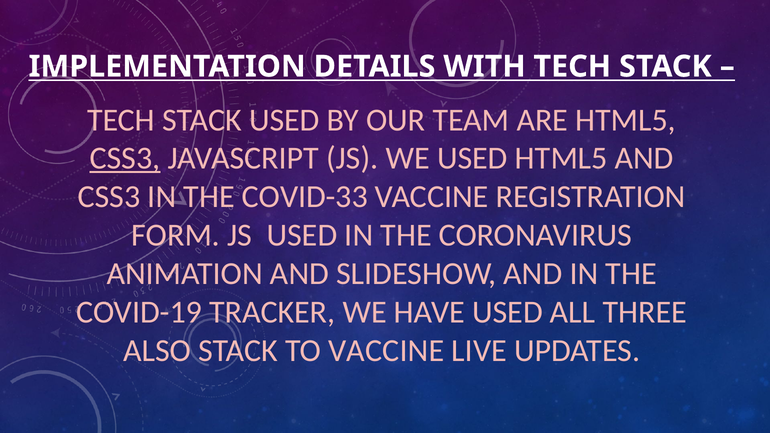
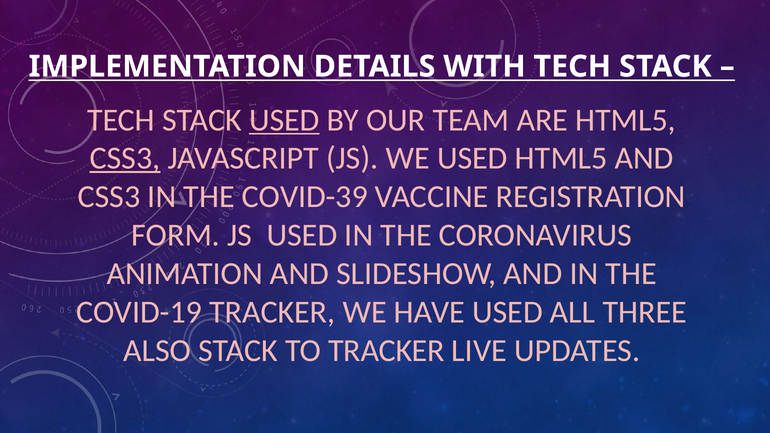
USED at (284, 120) underline: none -> present
COVID-33: COVID-33 -> COVID-39
TO VACCINE: VACCINE -> TRACKER
